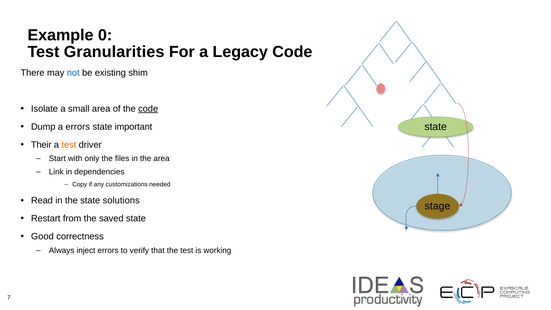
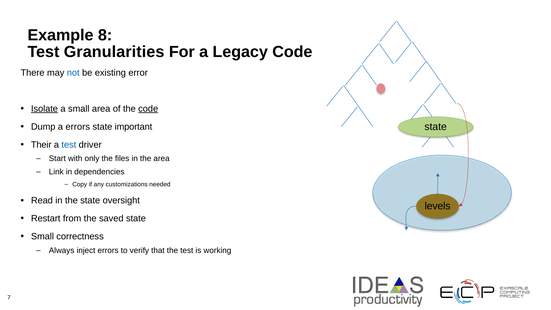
0: 0 -> 8
shim: shim -> error
Isolate underline: none -> present
test at (69, 145) colour: orange -> blue
solutions: solutions -> oversight
stage: stage -> levels
Good at (42, 237): Good -> Small
